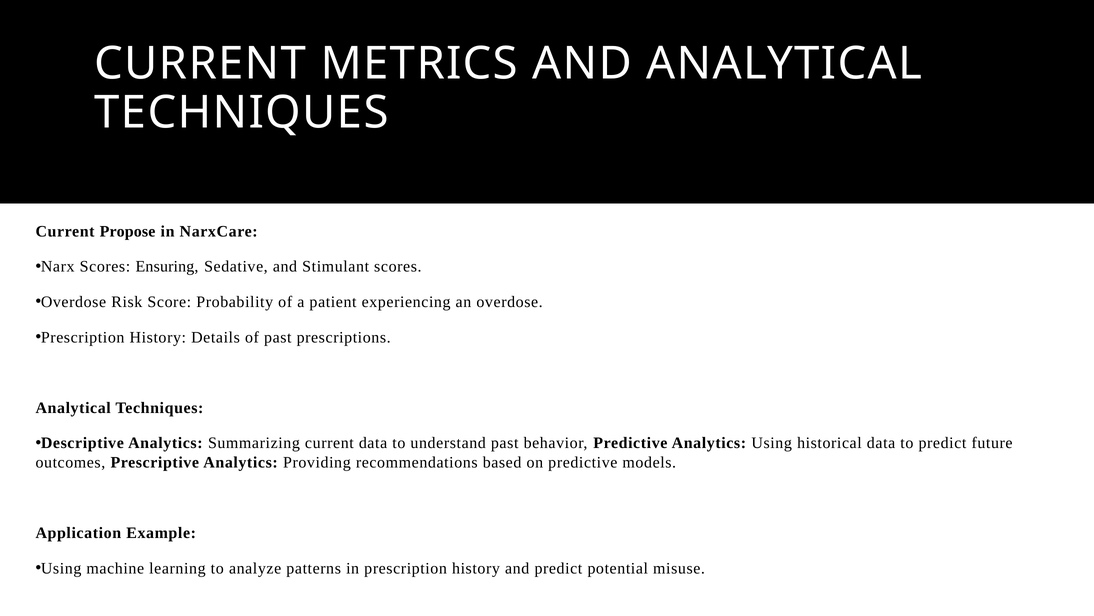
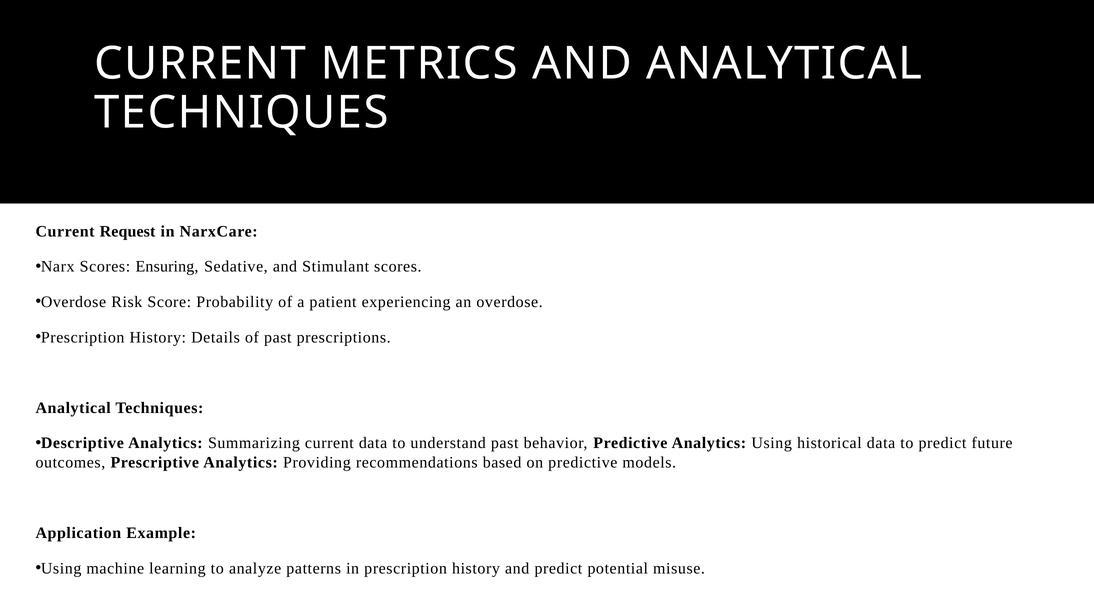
Propose: Propose -> Request
